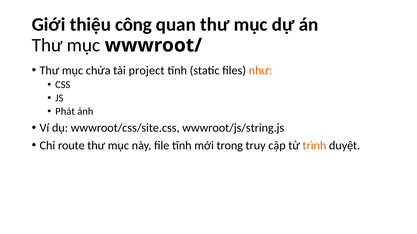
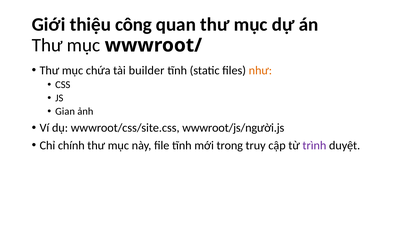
project: project -> builder
Phát: Phát -> Gian
wwwroot/js/string.js: wwwroot/js/string.js -> wwwroot/js/người.js
route: route -> chính
trình colour: orange -> purple
